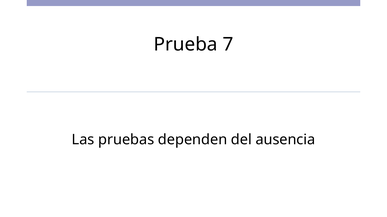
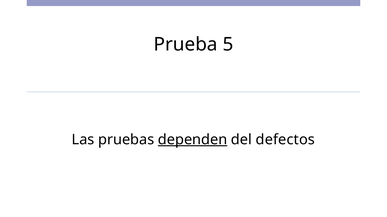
7: 7 -> 5
dependen underline: none -> present
ausencia: ausencia -> defectos
